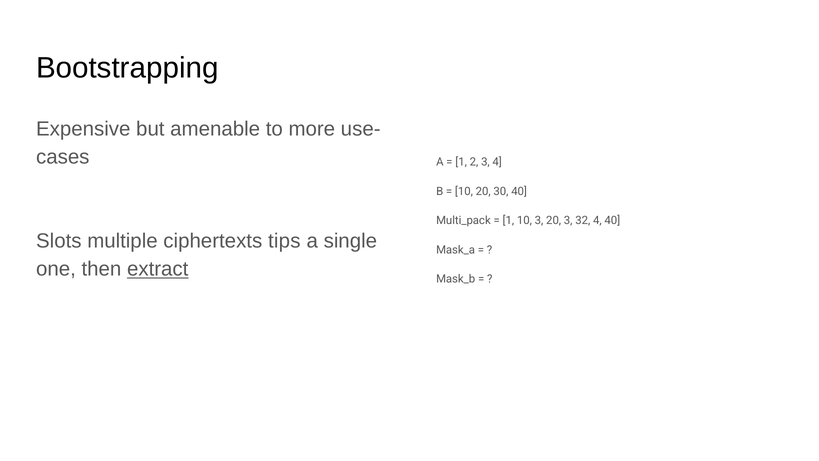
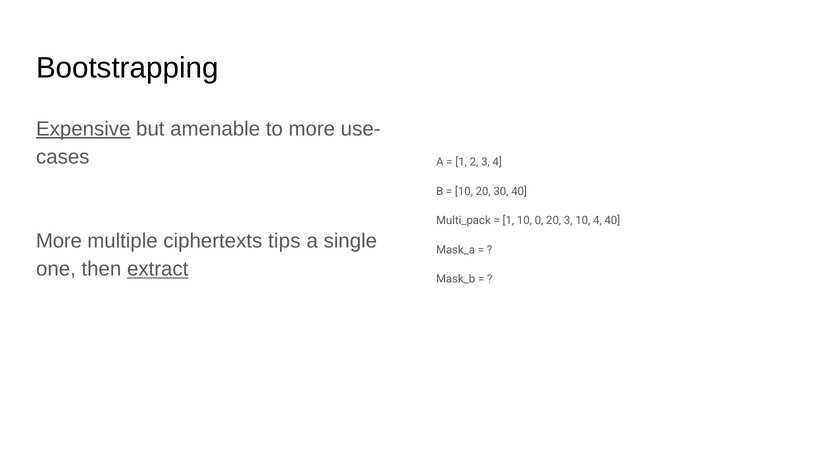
Expensive underline: none -> present
10 3: 3 -> 0
3 32: 32 -> 10
Slots at (59, 241): Slots -> More
